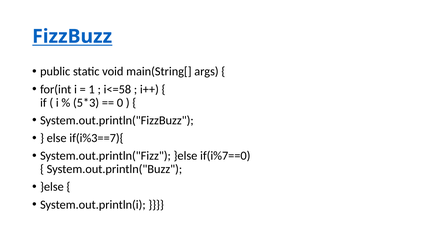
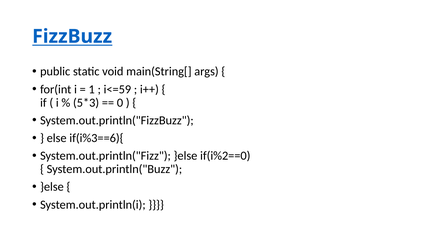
i<=58: i<=58 -> i<=59
if(i%3==7){: if(i%3==7){ -> if(i%3==6){
if(i%7==0: if(i%7==0 -> if(i%2==0
